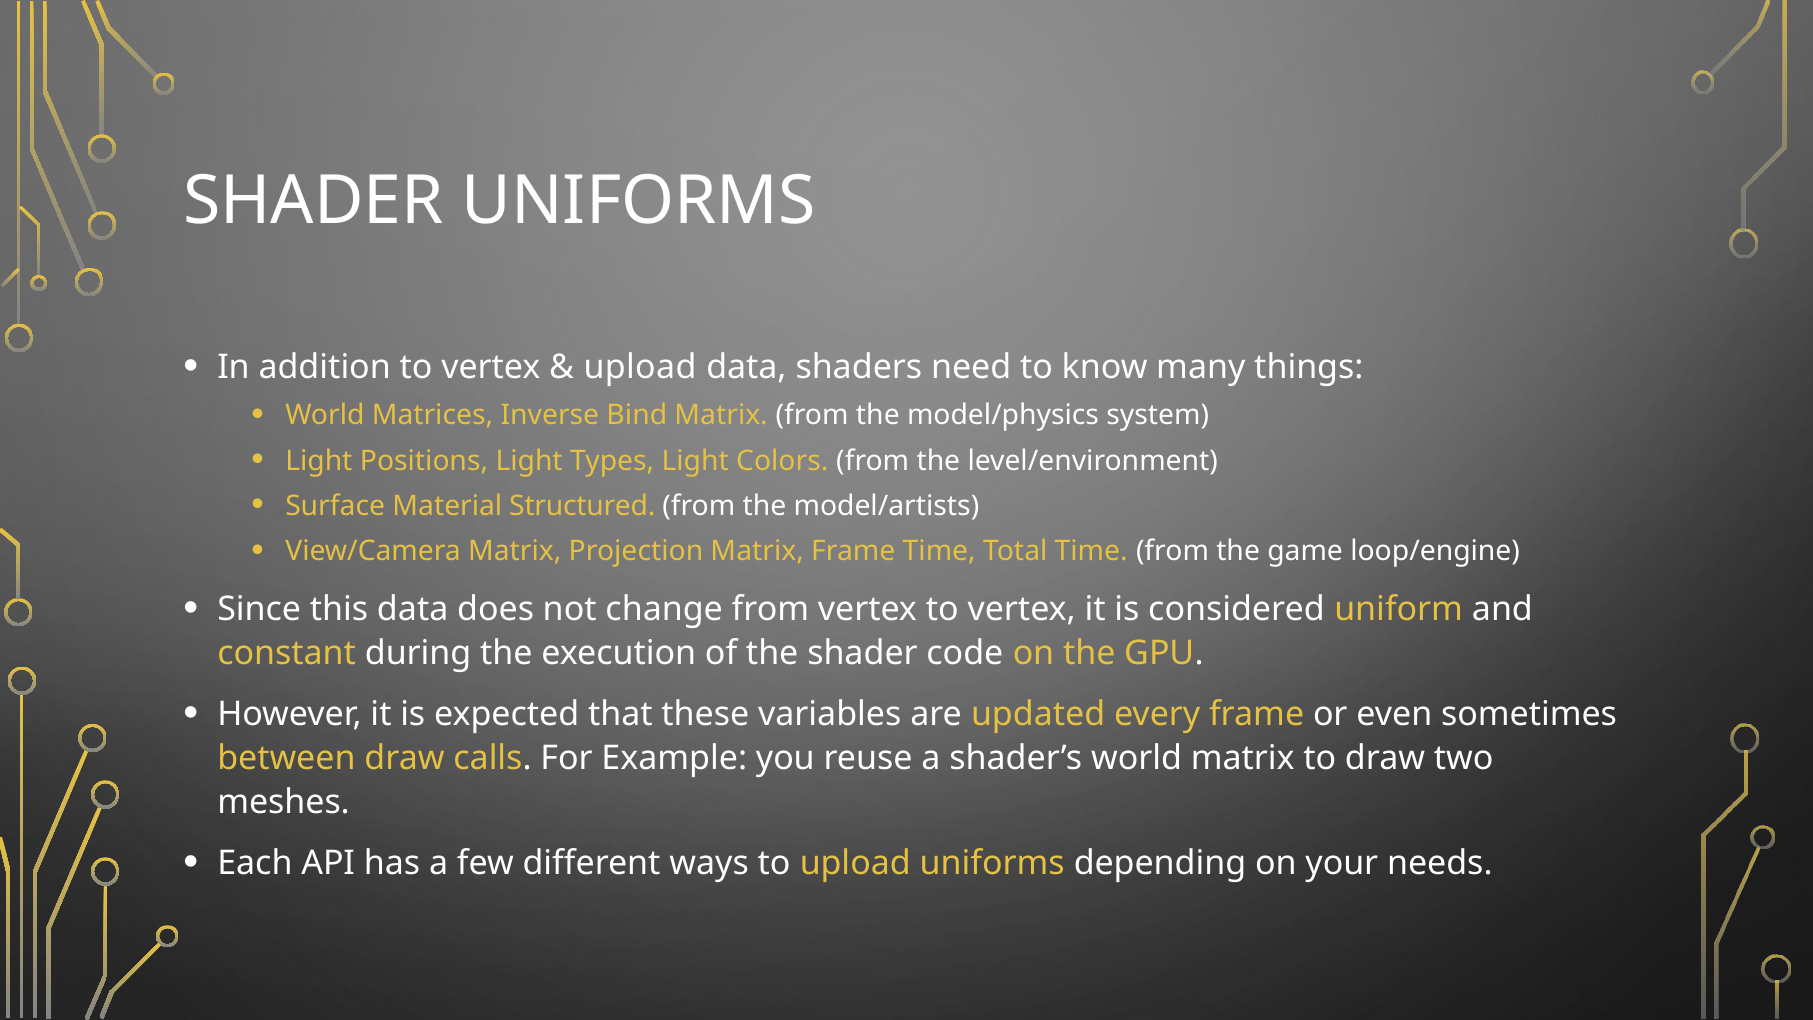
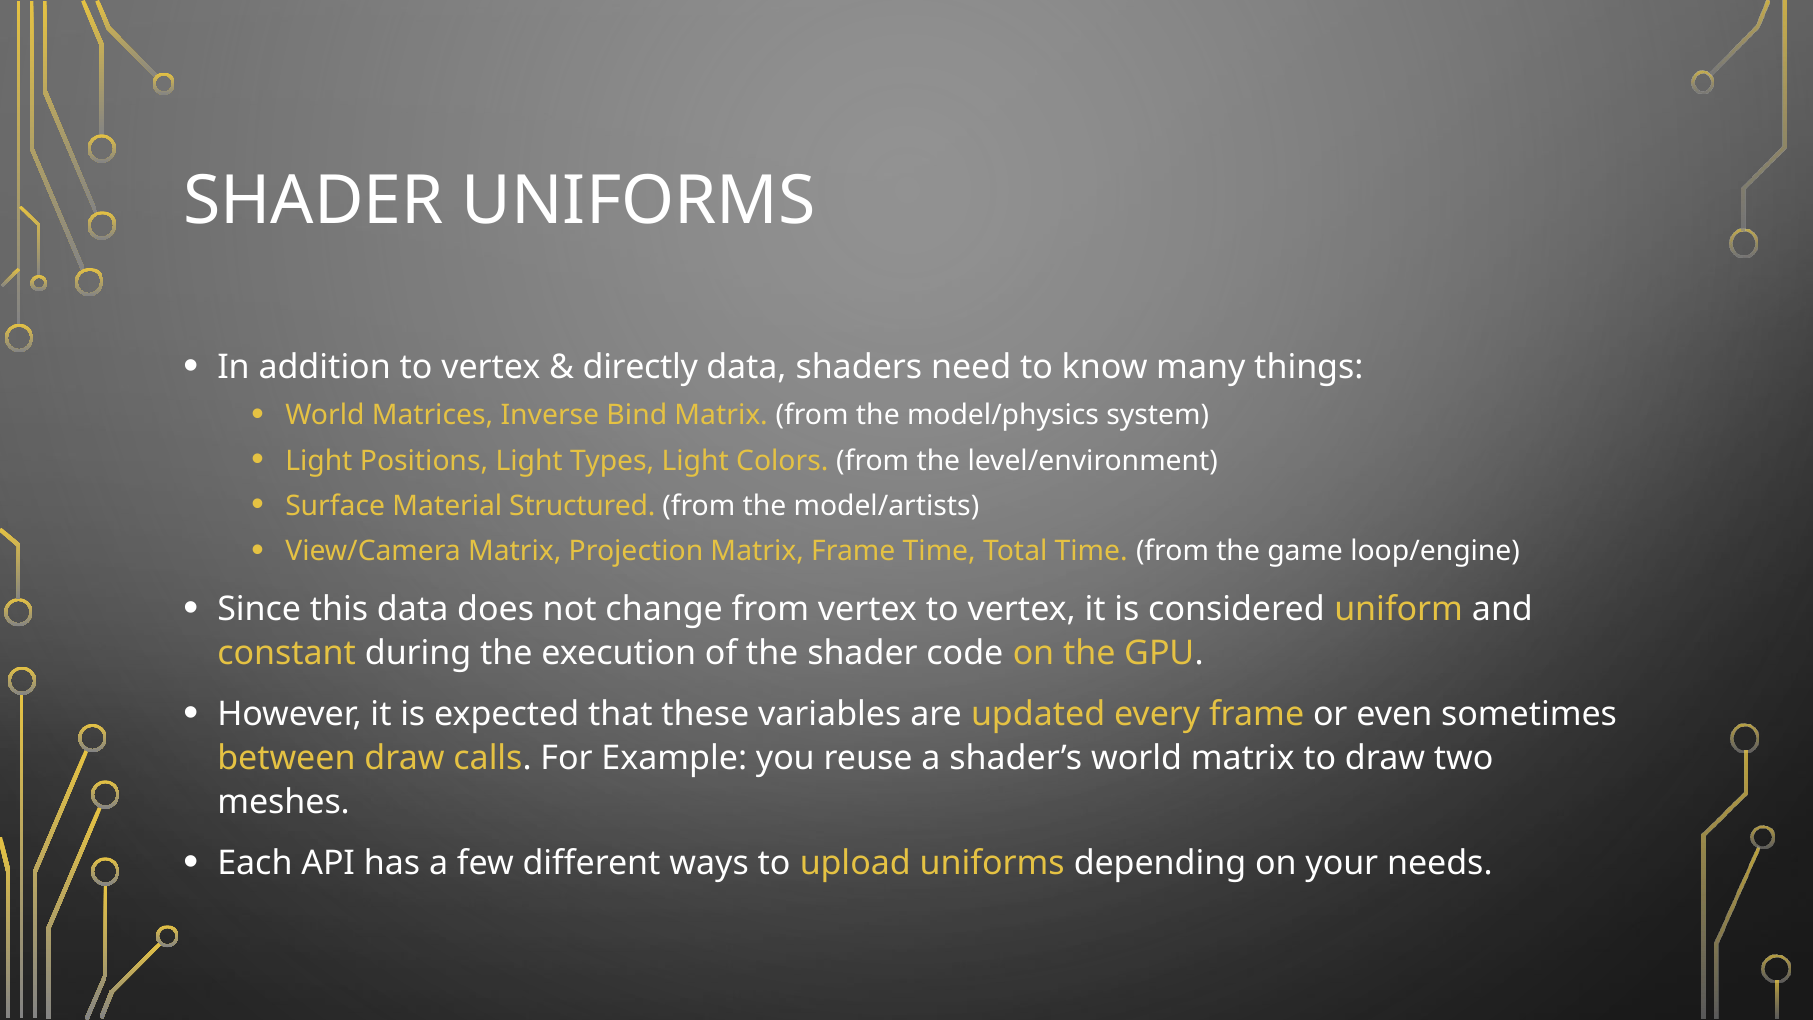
upload at (640, 367): upload -> directly
